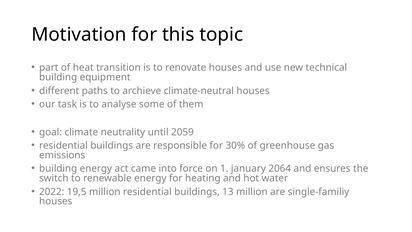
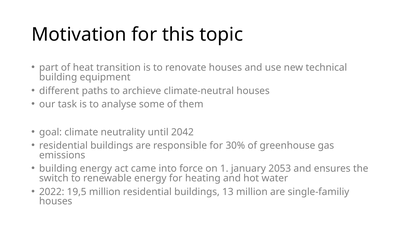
2059: 2059 -> 2042
2064: 2064 -> 2053
